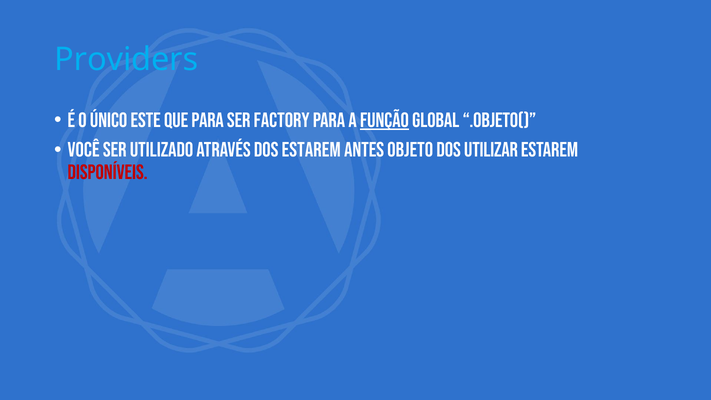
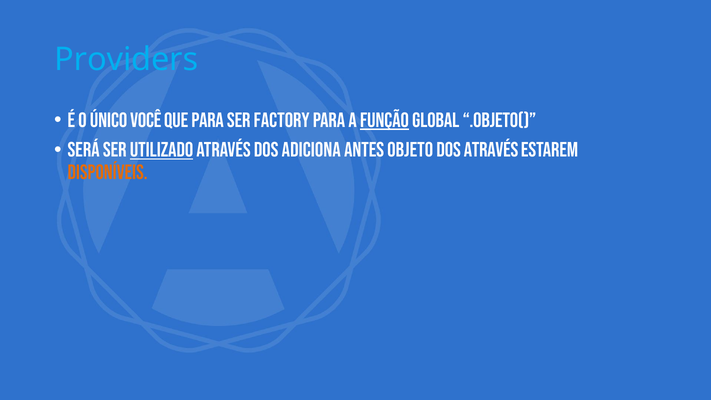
este: este -> você
Você: Você -> Será
utilizado underline: none -> present
dos estarem: estarem -> adiciona
dos utilizar: utilizar -> através
disponíveis colour: red -> orange
